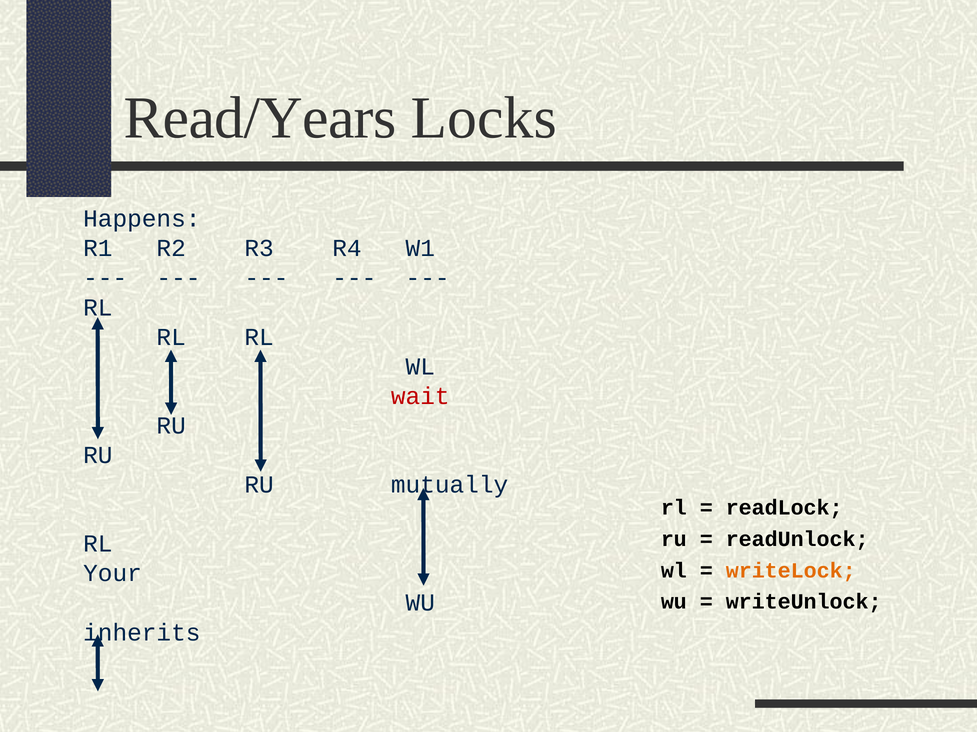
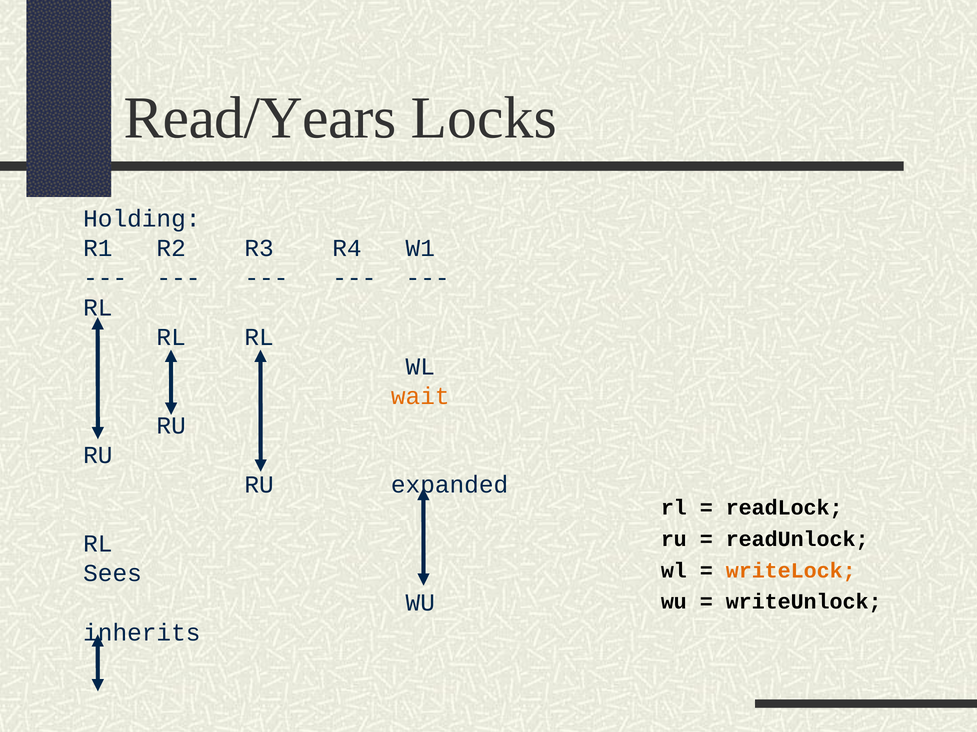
Happens: Happens -> Holding
wait colour: red -> orange
mutually: mutually -> expanded
Your: Your -> Sees
